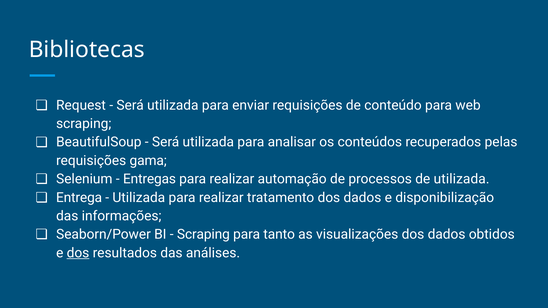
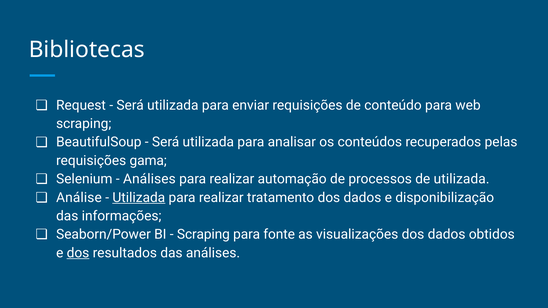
Entregas at (149, 179): Entregas -> Análises
Entrega: Entrega -> Análise
Utilizada at (139, 198) underline: none -> present
tanto: tanto -> fonte
